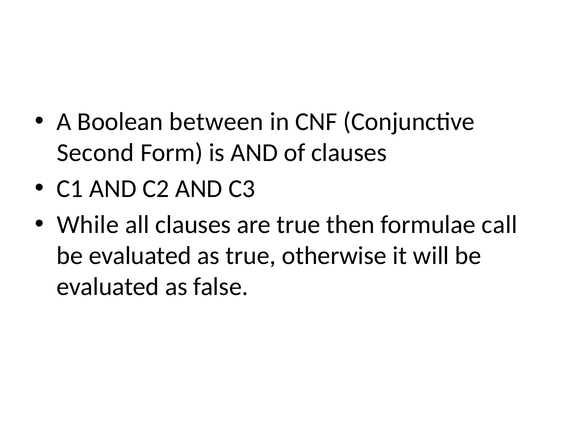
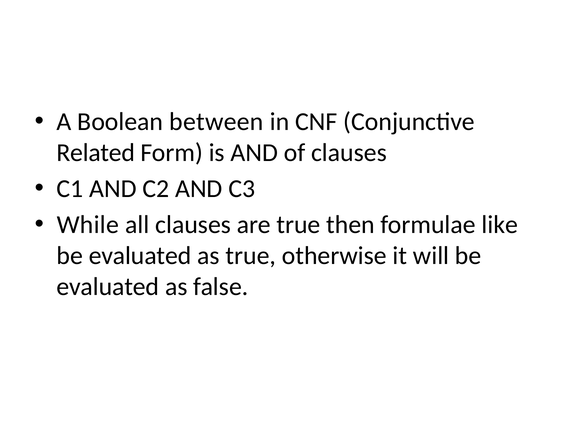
Second: Second -> Related
call: call -> like
